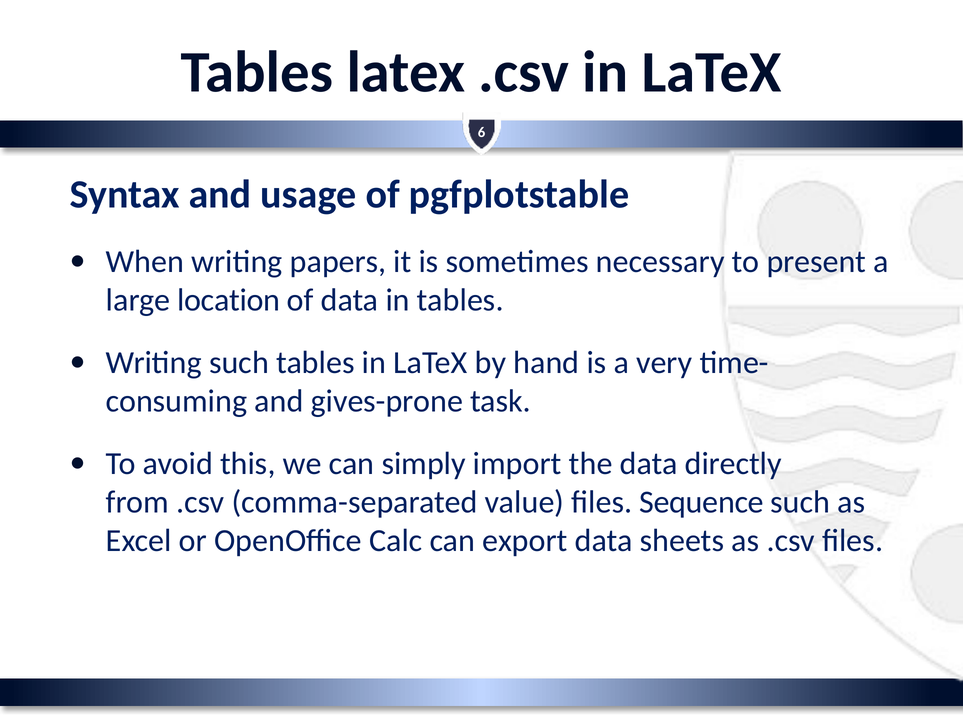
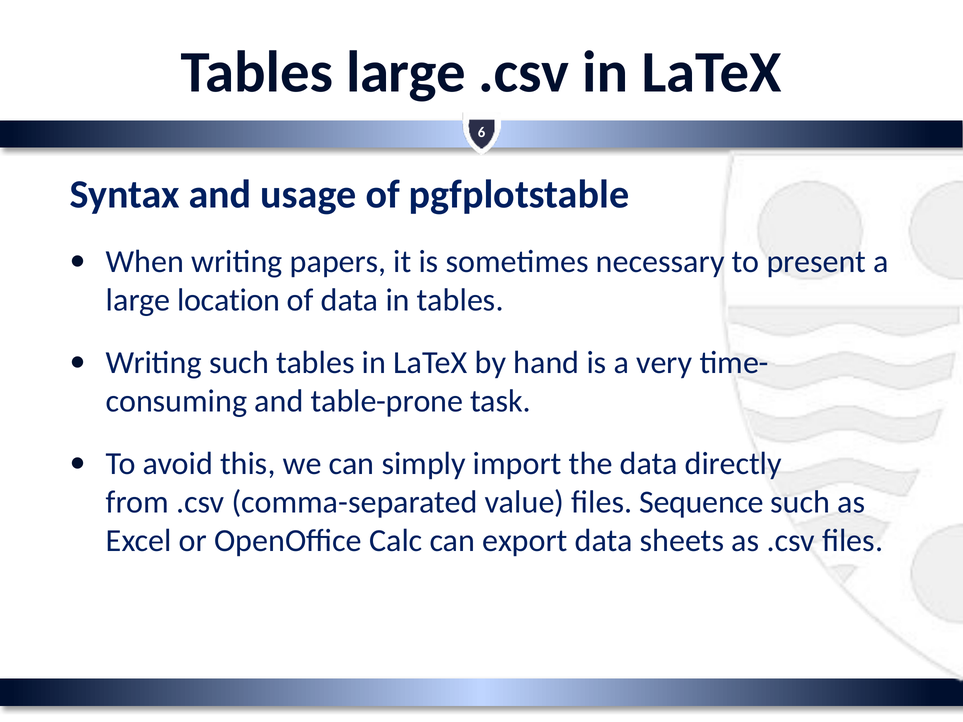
Tables latex: latex -> large
gives-prone: gives-prone -> table-prone
